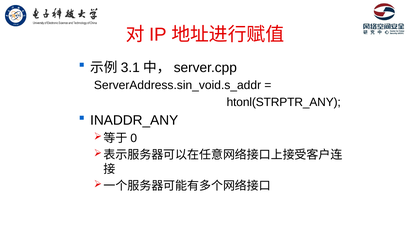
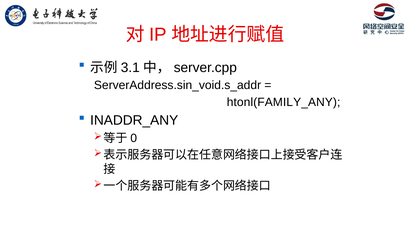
htonl(STRPTR_ANY: htonl(STRPTR_ANY -> htonl(FAMILY_ANY
